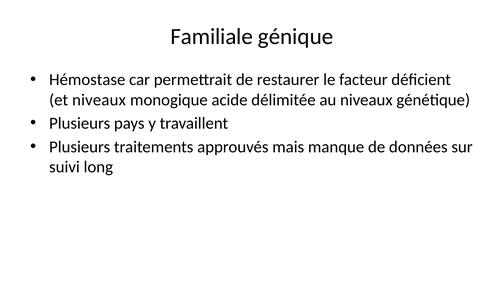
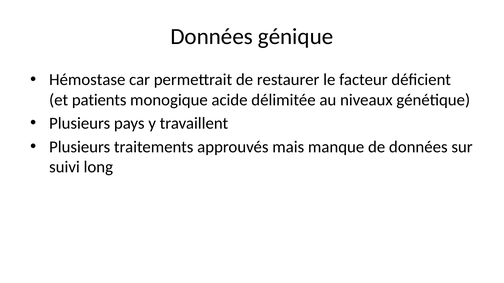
Familiale at (212, 37): Familiale -> Données
et niveaux: niveaux -> patients
